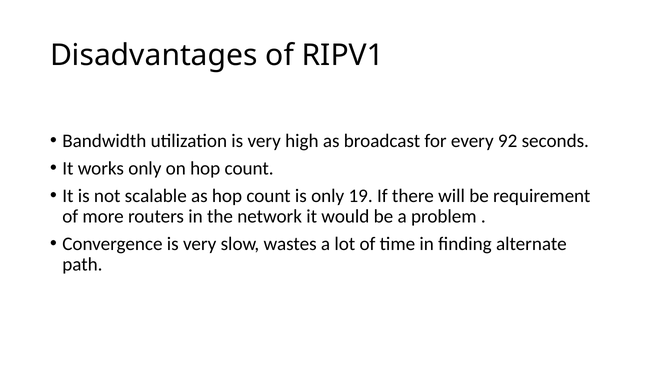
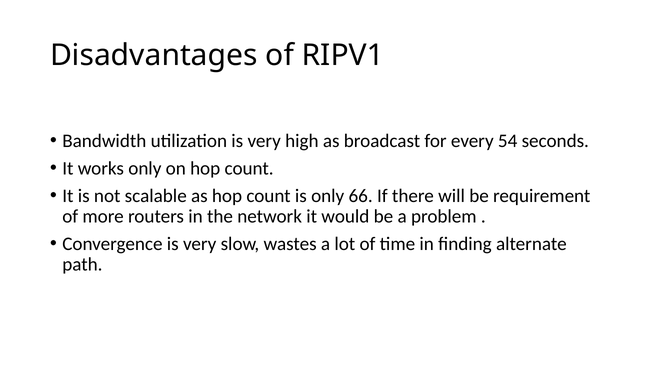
92: 92 -> 54
19: 19 -> 66
